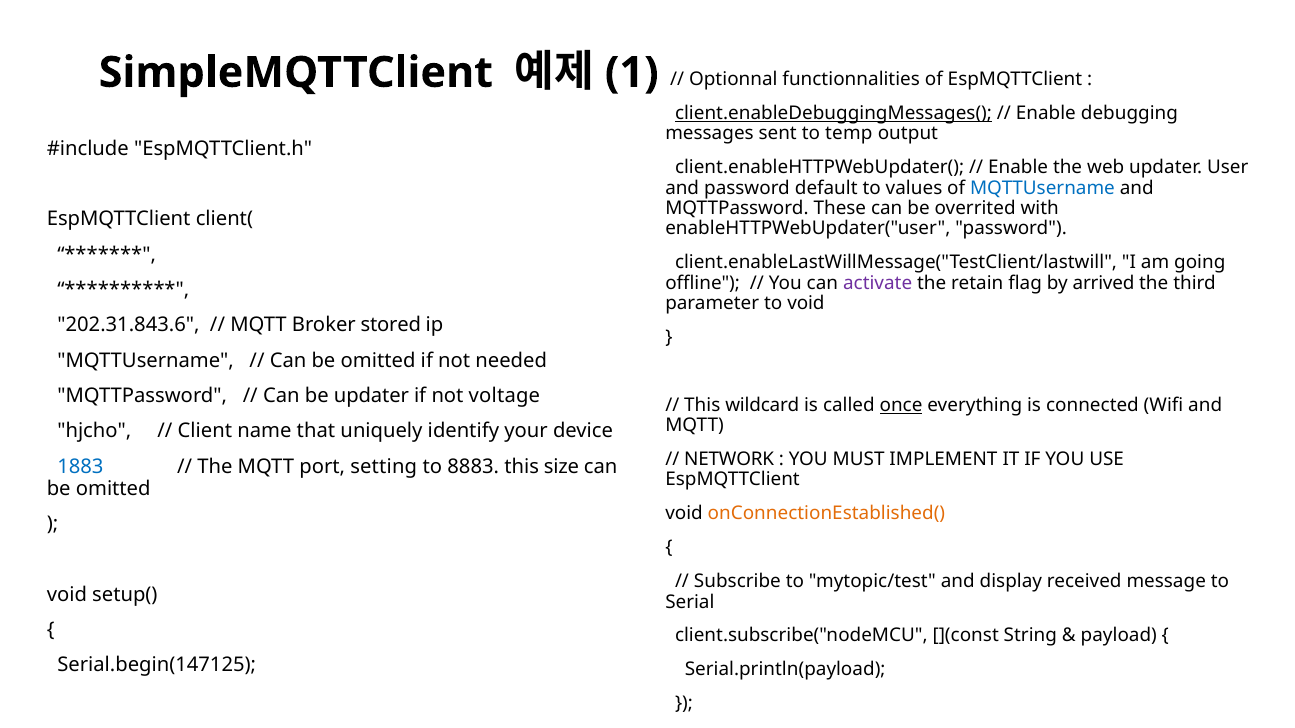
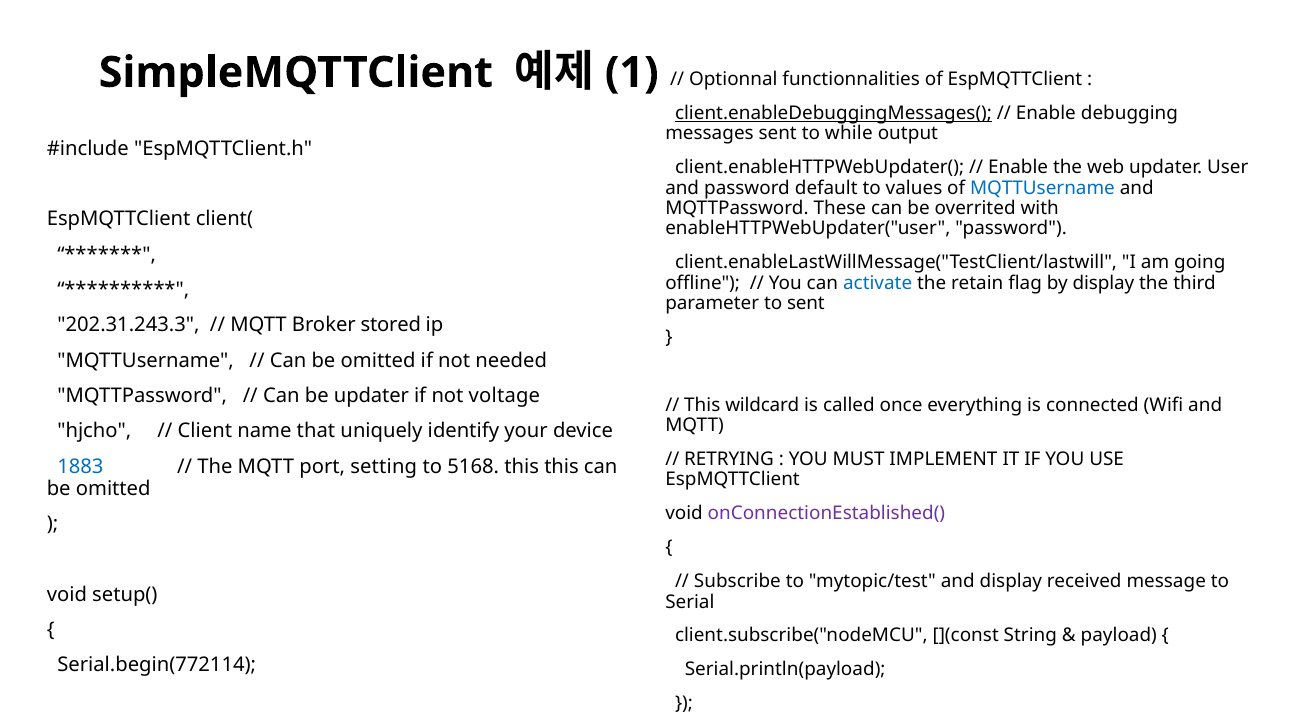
temp: temp -> while
activate colour: purple -> blue
by arrived: arrived -> display
to void: void -> sent
202.31.843.6: 202.31.843.6 -> 202.31.243.3
once underline: present -> none
NETWORK: NETWORK -> RETRYING
8883: 8883 -> 5168
this size: size -> this
onConnectionEstablished( colour: orange -> purple
Serial.begin(147125: Serial.begin(147125 -> Serial.begin(772114
